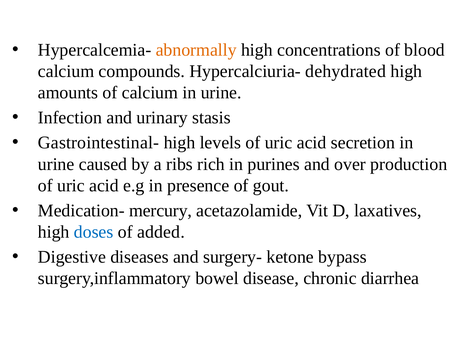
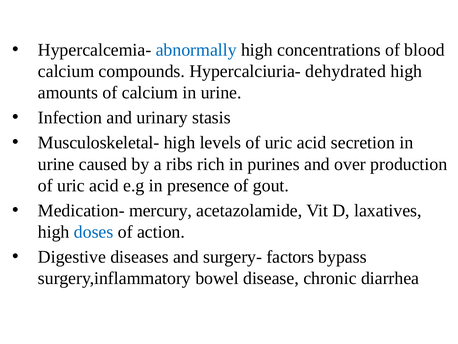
abnormally colour: orange -> blue
Gastrointestinal-: Gastrointestinal- -> Musculoskeletal-
added: added -> action
ketone: ketone -> factors
